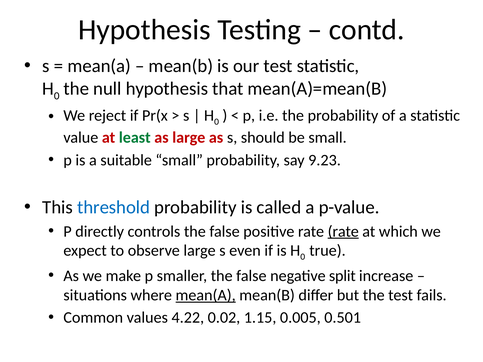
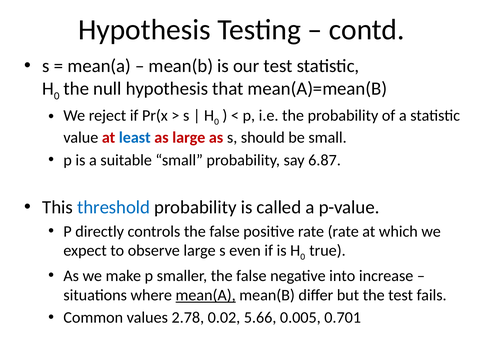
least colour: green -> blue
9.23: 9.23 -> 6.87
rate at (343, 232) underline: present -> none
split: split -> into
4.22: 4.22 -> 2.78
1.15: 1.15 -> 5.66
0.501: 0.501 -> 0.701
